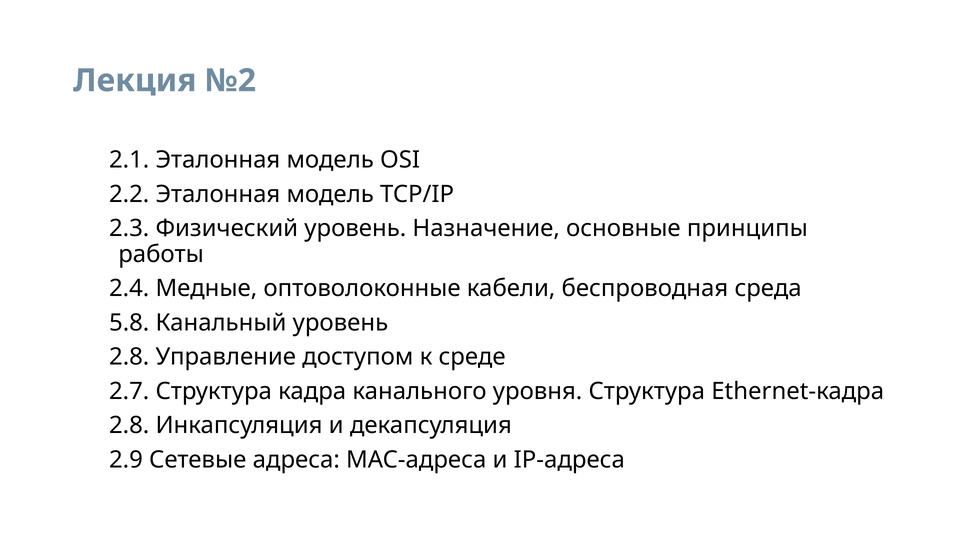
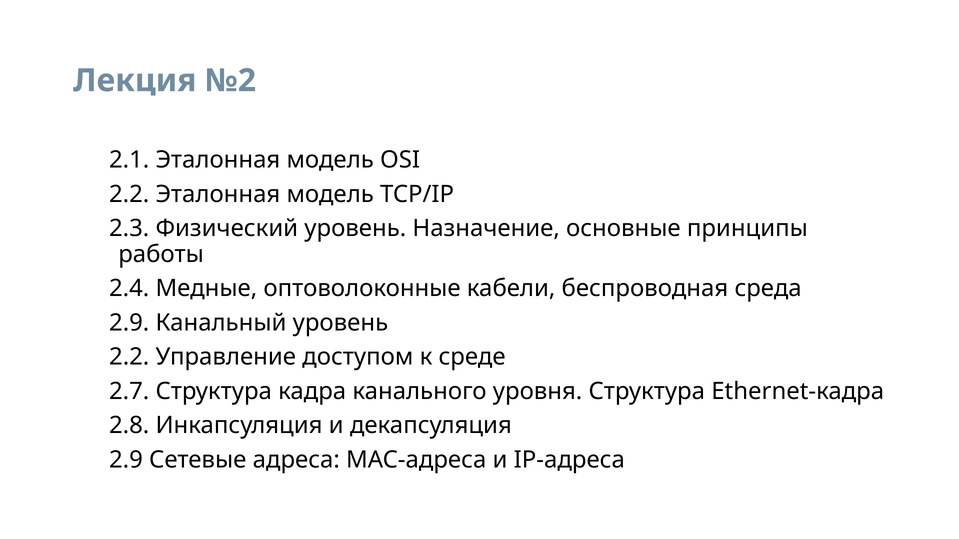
5.8 at (129, 323): 5.8 -> 2.9
2.8 at (129, 357): 2.8 -> 2.2
